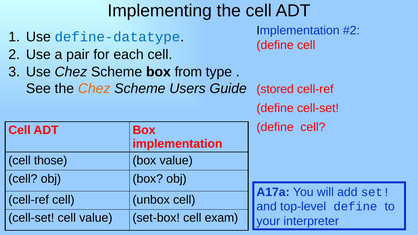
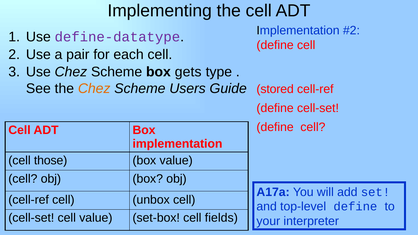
define-datatype colour: blue -> purple
from: from -> gets
exam: exam -> fields
